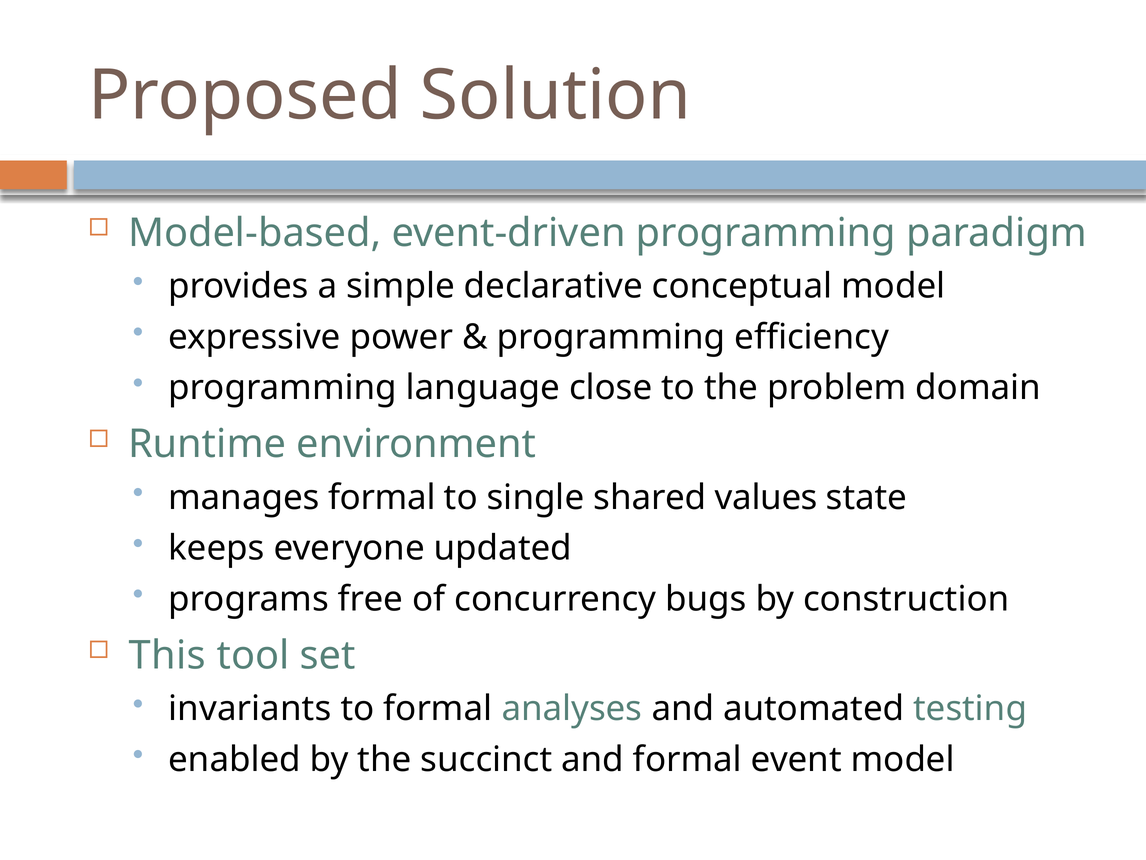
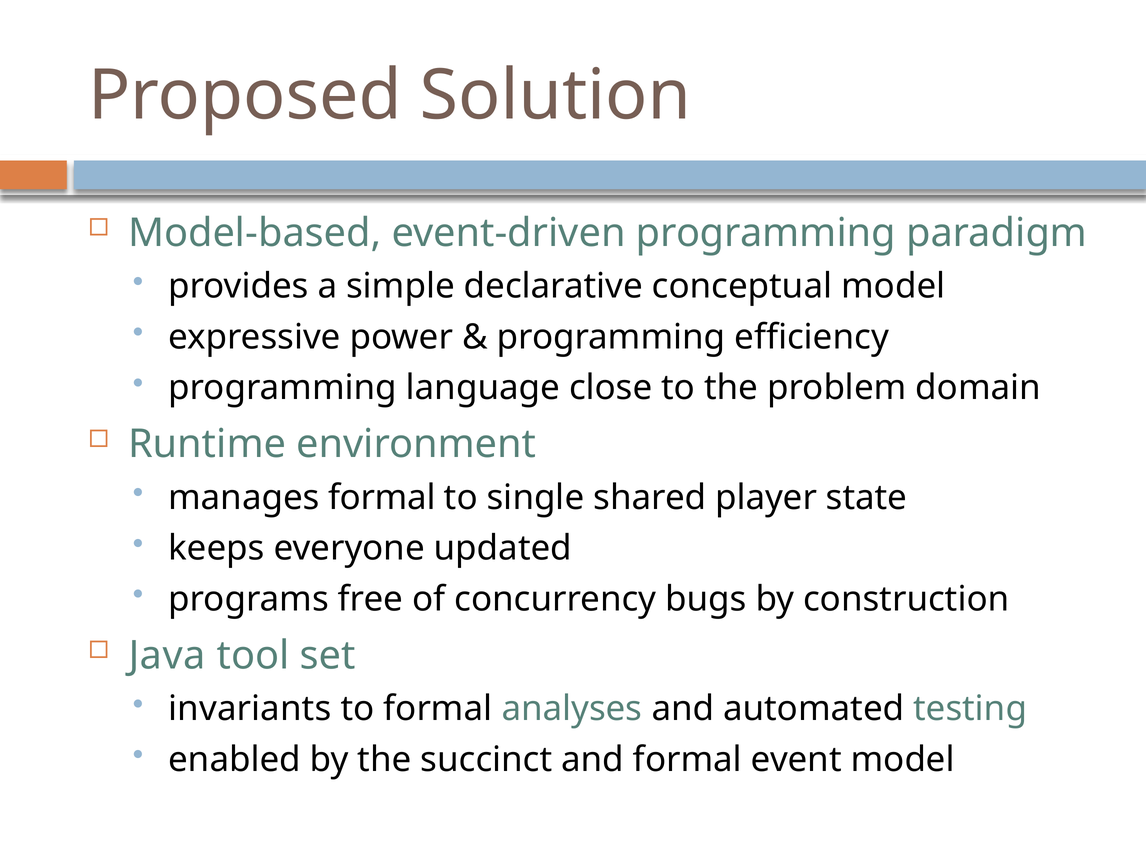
values: values -> player
This: This -> Java
